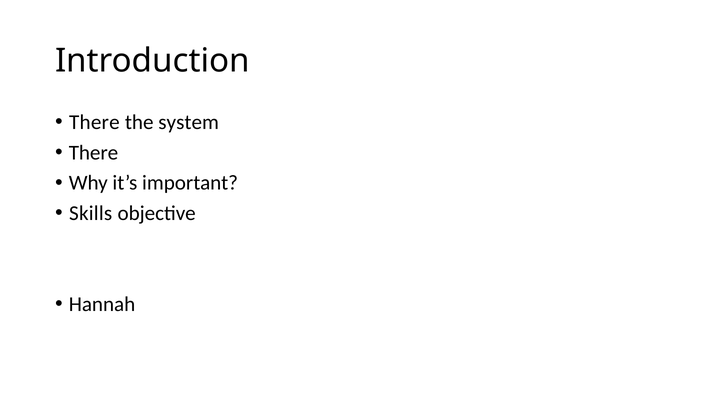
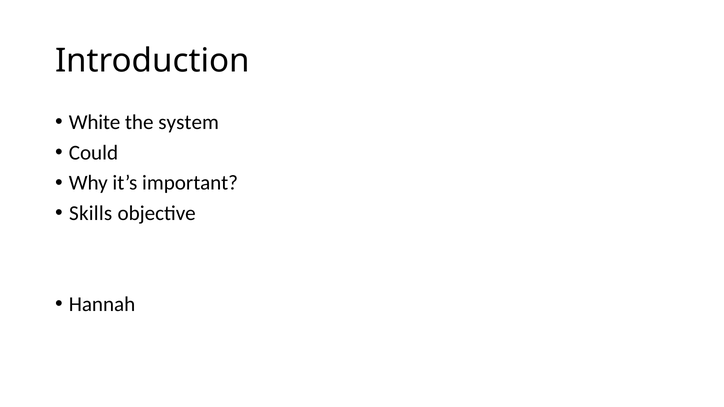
There at (94, 122): There -> White
There at (93, 153): There -> Could
